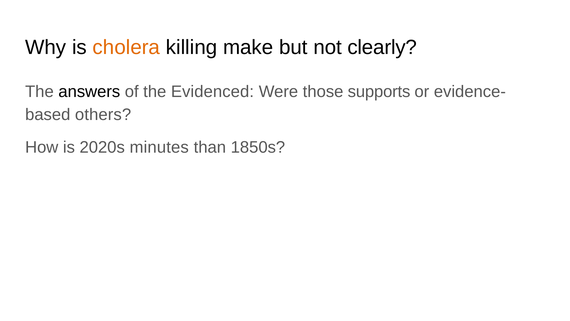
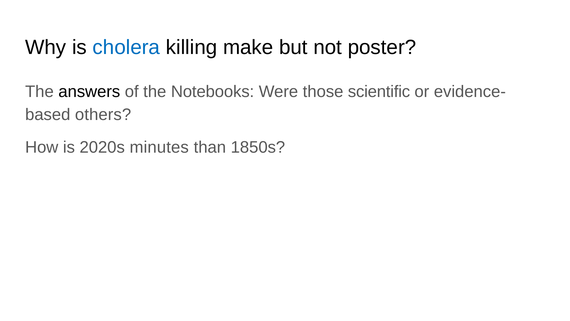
cholera colour: orange -> blue
clearly: clearly -> poster
Evidenced: Evidenced -> Notebooks
supports: supports -> scientific
